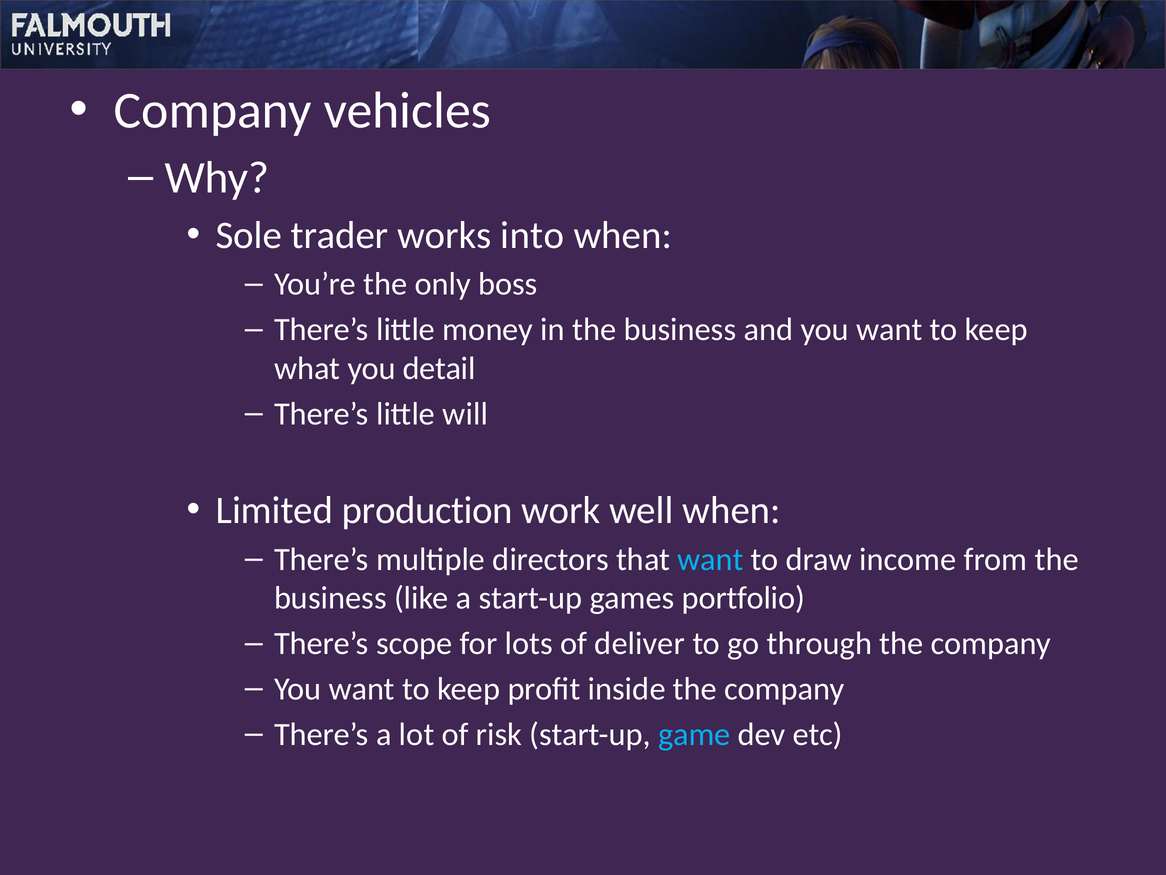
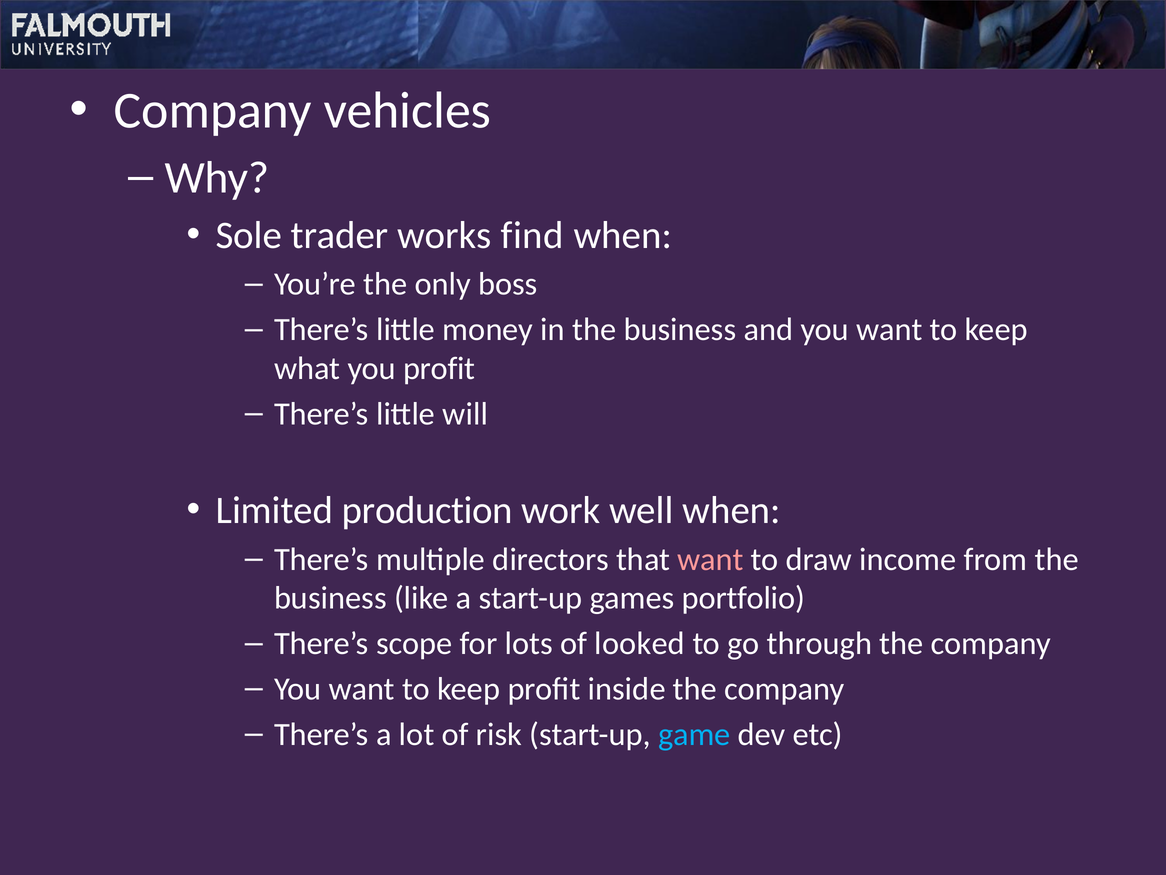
into: into -> find
you detail: detail -> profit
want at (710, 559) colour: light blue -> pink
deliver: deliver -> looked
